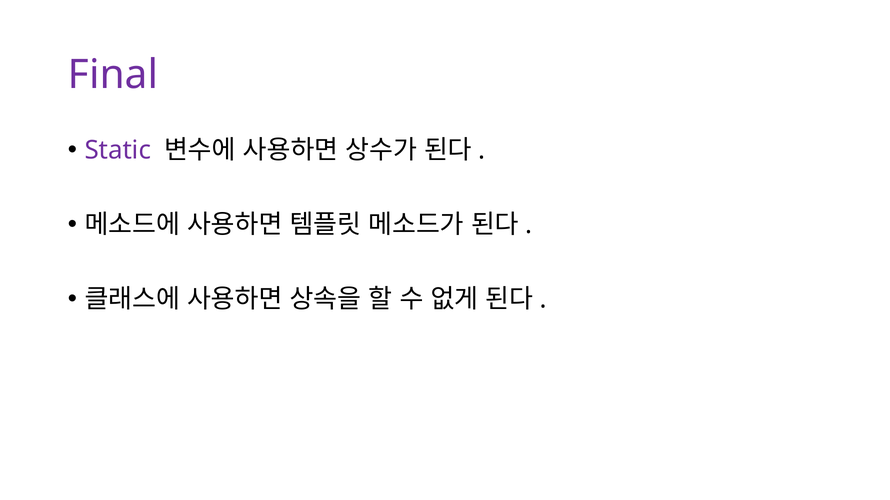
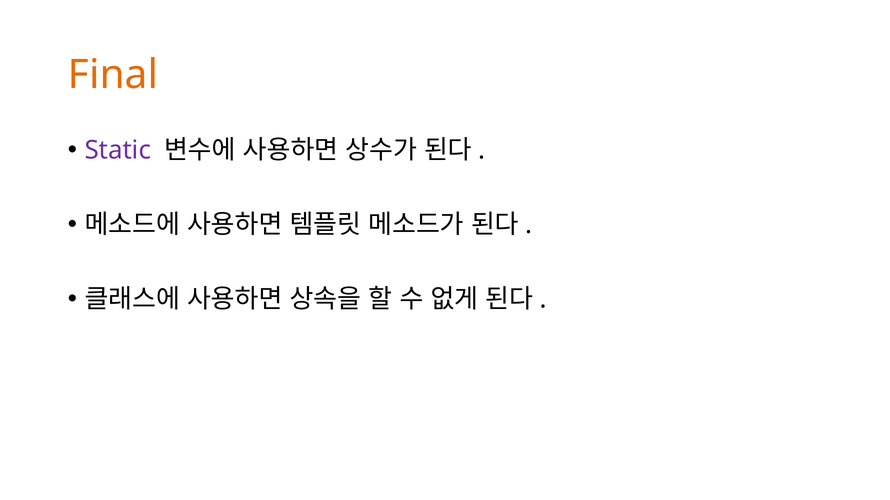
Final colour: purple -> orange
